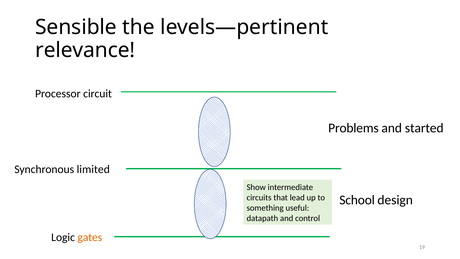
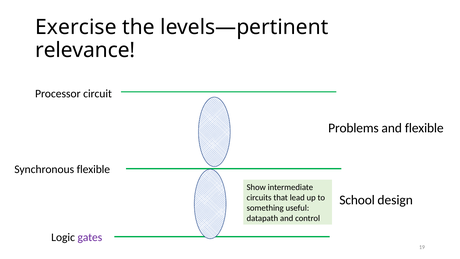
Sensible: Sensible -> Exercise
and started: started -> flexible
Synchronous limited: limited -> flexible
gates colour: orange -> purple
